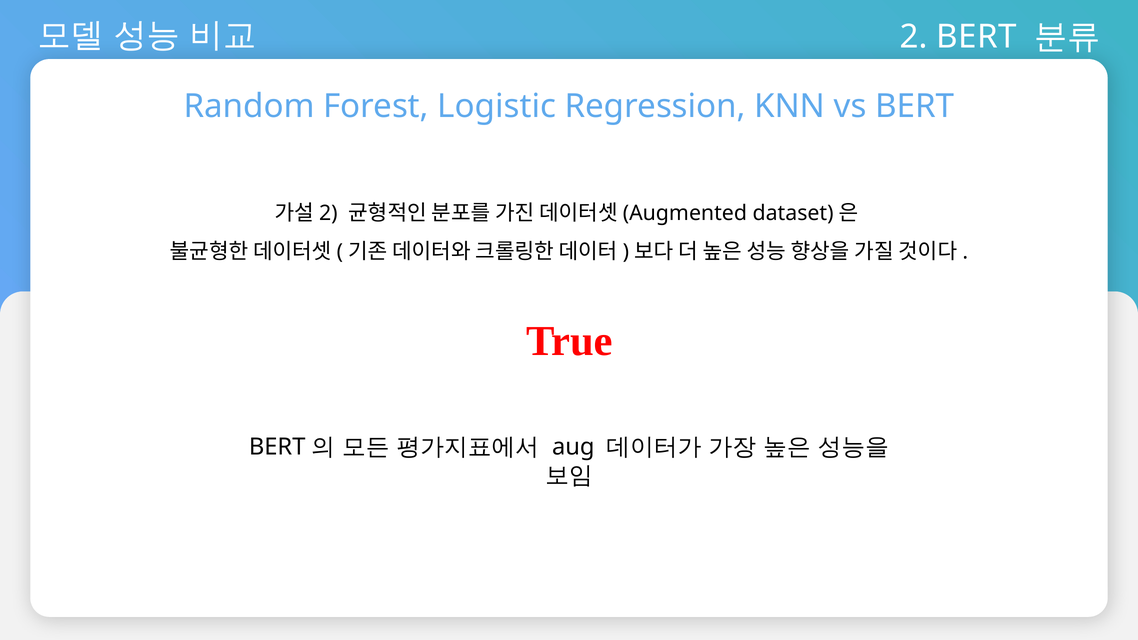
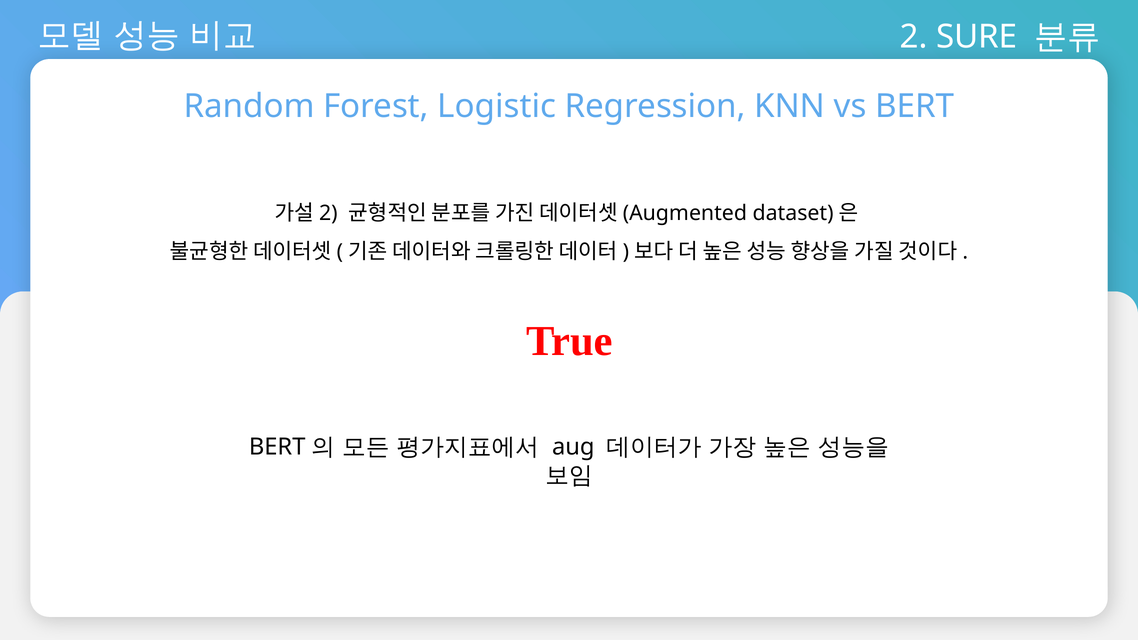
2 BERT: BERT -> SURE
